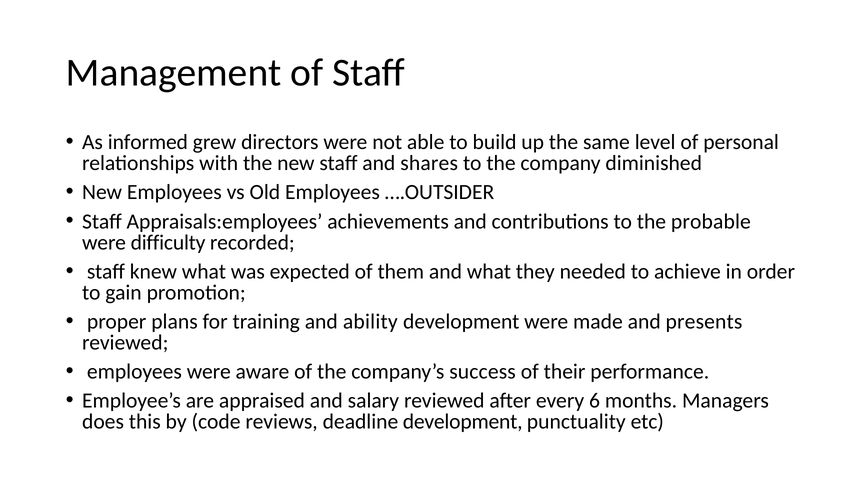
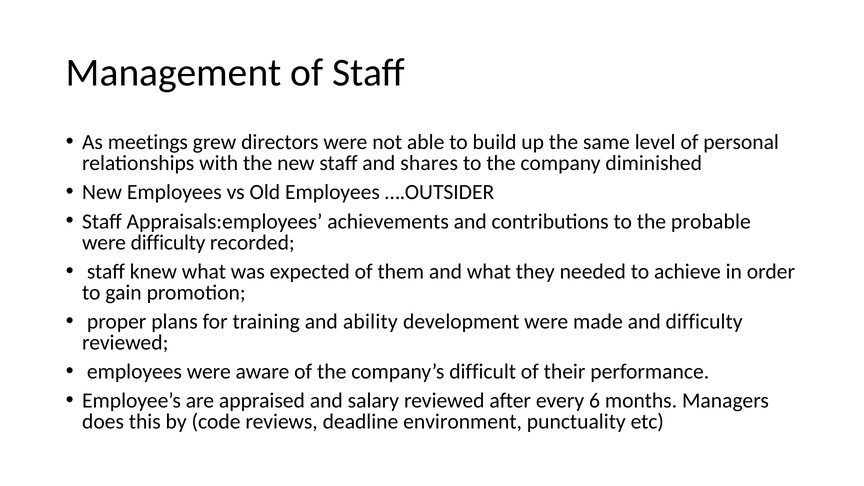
informed: informed -> meetings
and presents: presents -> difficulty
success: success -> difficult
deadline development: development -> environment
